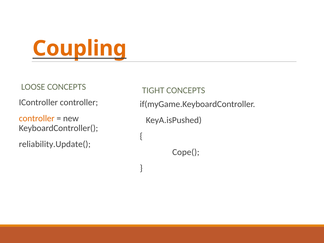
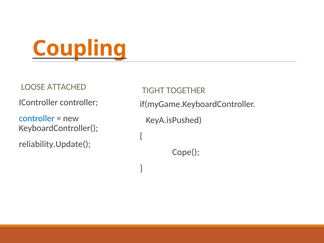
LOOSE CONCEPTS: CONCEPTS -> ATTACHED
TIGHT CONCEPTS: CONCEPTS -> TOGETHER
controller at (37, 118) colour: orange -> blue
